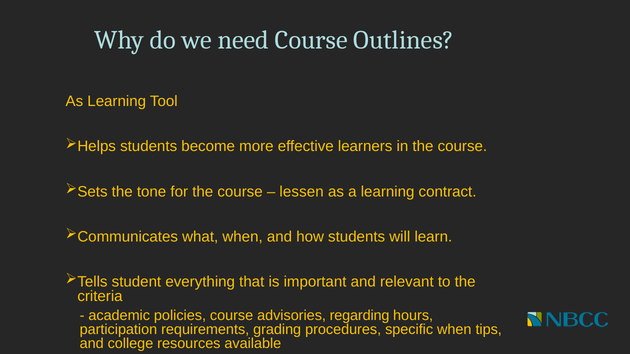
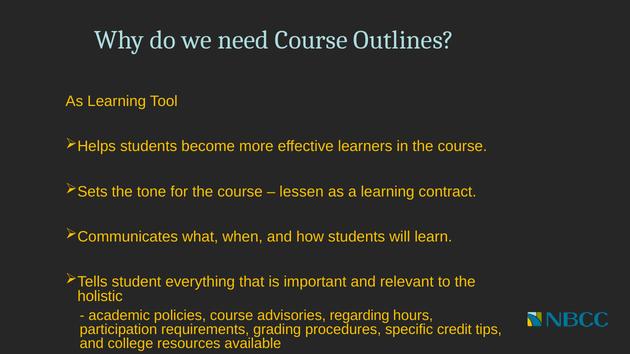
criteria: criteria -> holistic
specific when: when -> credit
